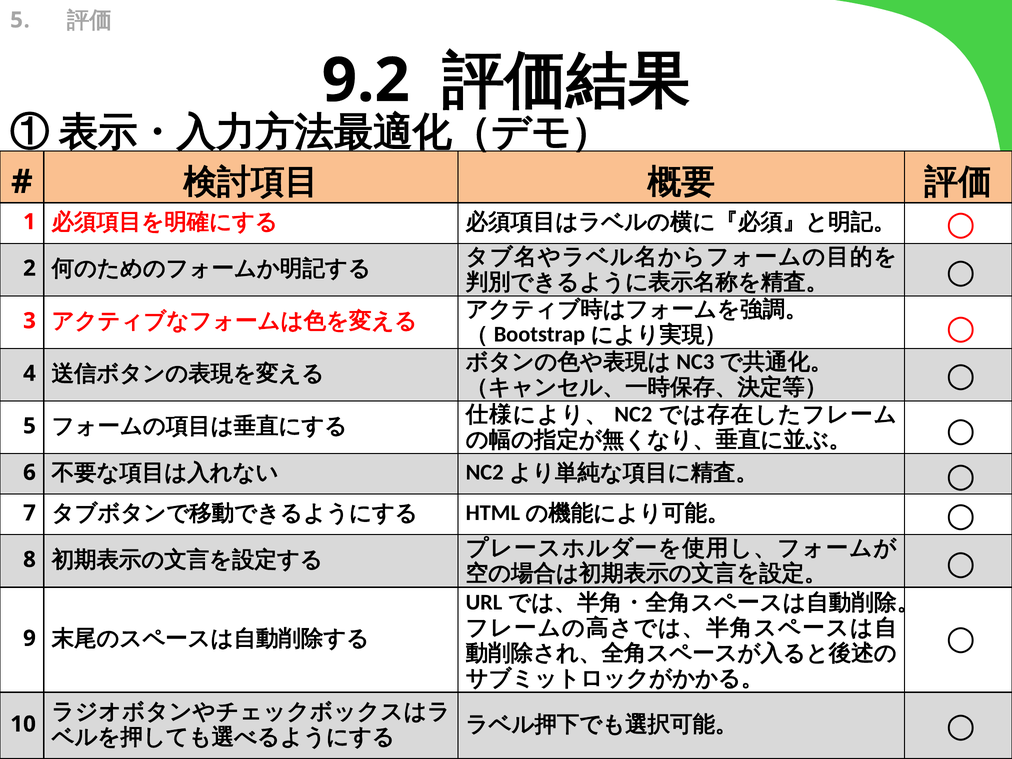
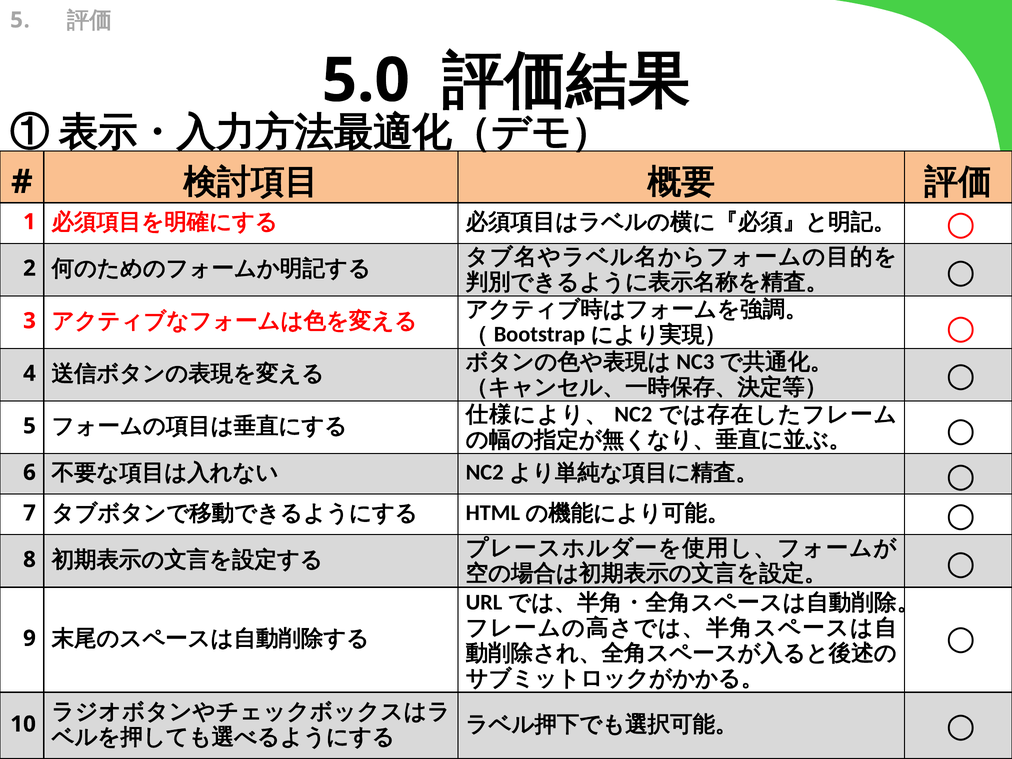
9.2: 9.2 -> 5.0
